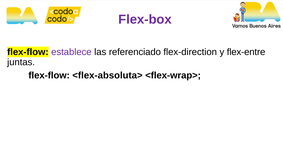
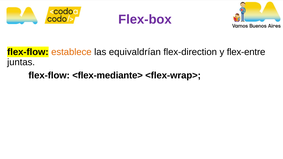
establece colour: purple -> orange
referenciado: referenciado -> equivaldrían
<flex-absoluta>: <flex-absoluta> -> <flex-mediante>
